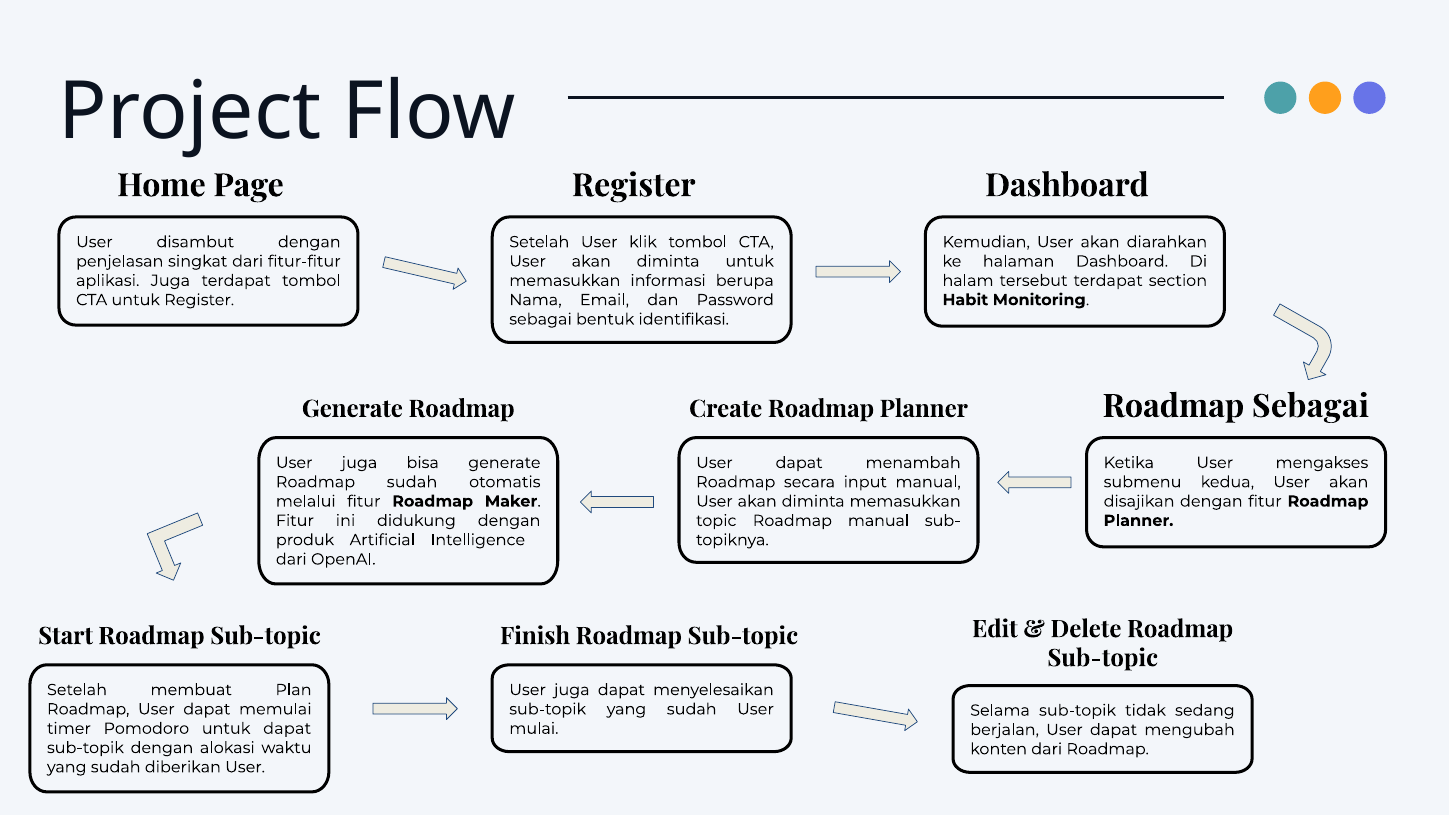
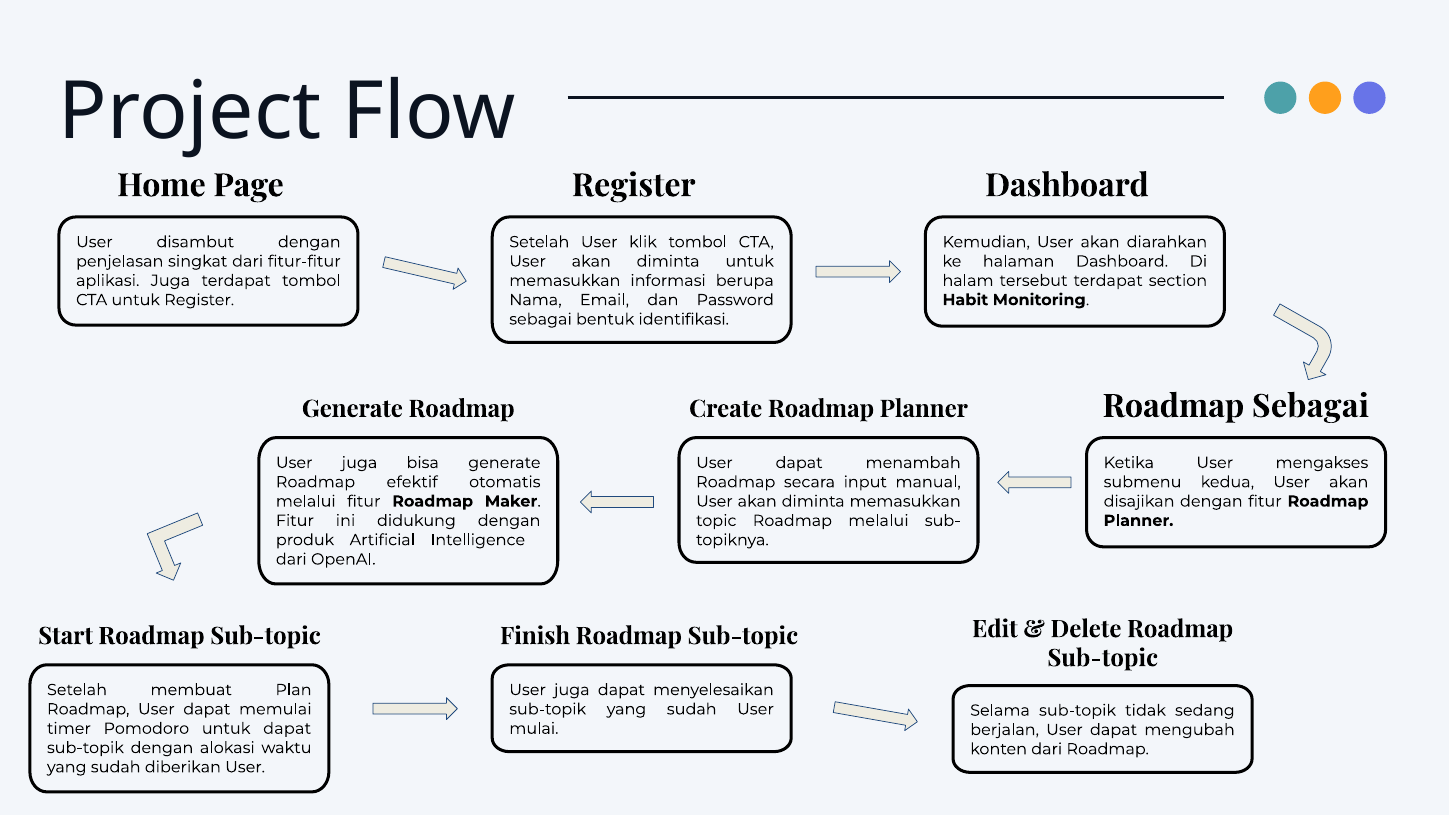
Roadmap sudah: sudah -> efektif
Roadmap manual: manual -> melalui
